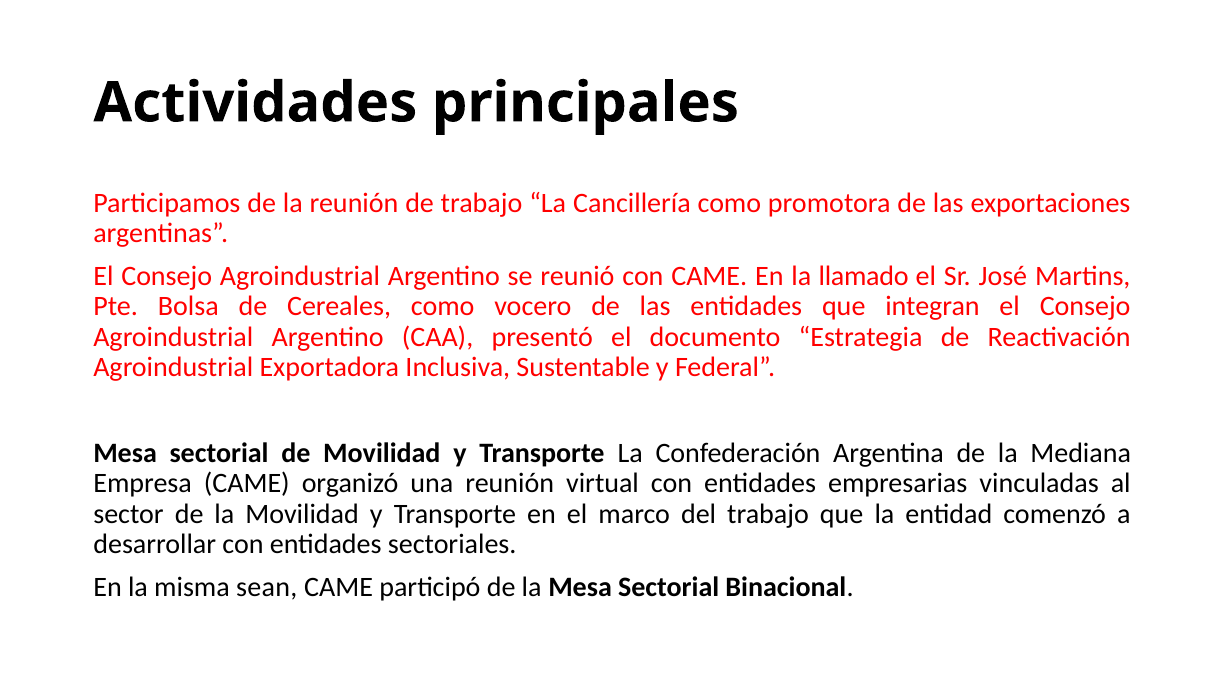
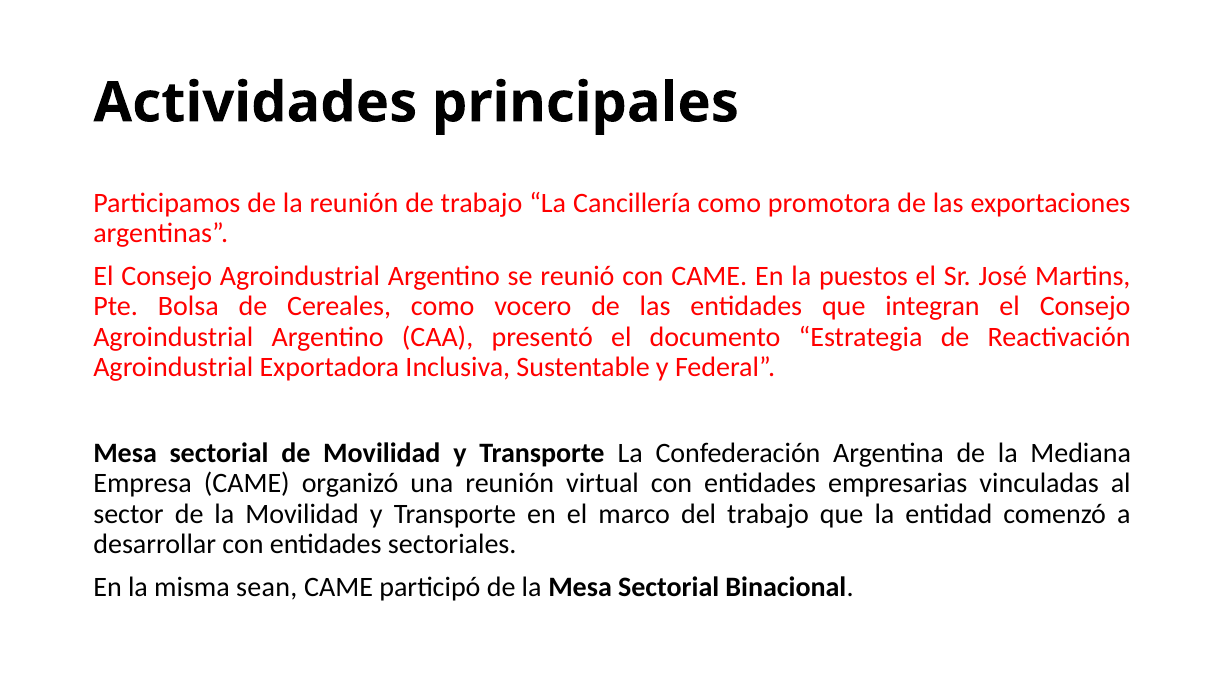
llamado: llamado -> puestos
